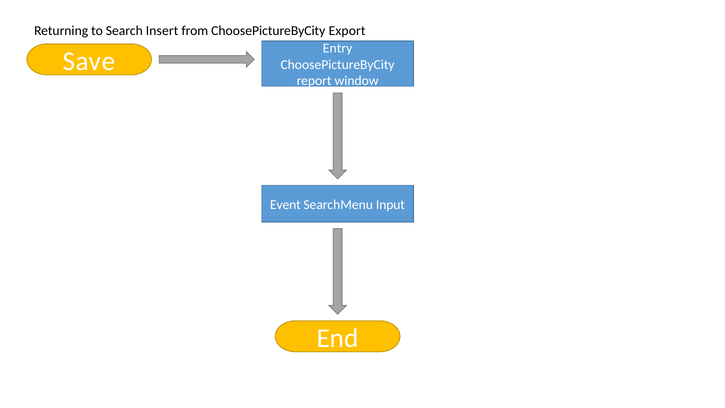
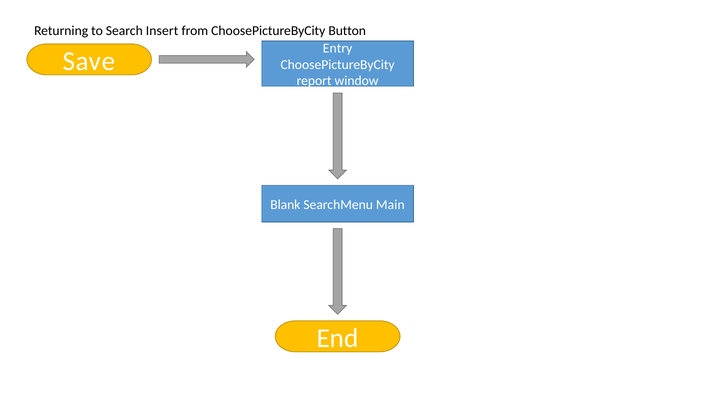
Export: Export -> Button
Event: Event -> Blank
Input: Input -> Main
